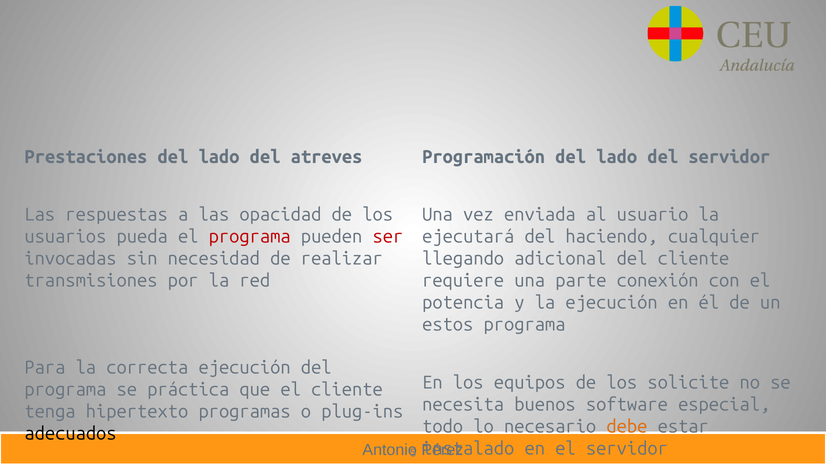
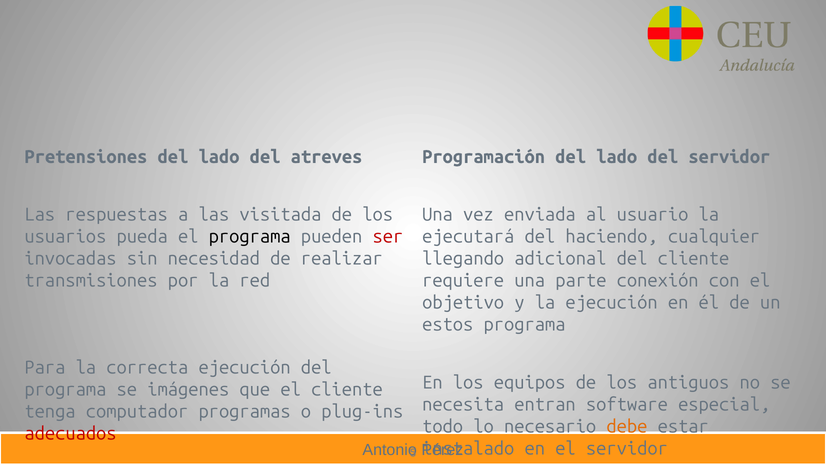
Prestaciones: Prestaciones -> Pretensiones
opacidad: opacidad -> visitada
programa at (250, 237) colour: red -> black
potencia: potencia -> objetivo
solicite: solicite -> antiguos
práctica: práctica -> imágenes
buenos: buenos -> entran
hipertexto: hipertexto -> computador
adecuados colour: black -> red
